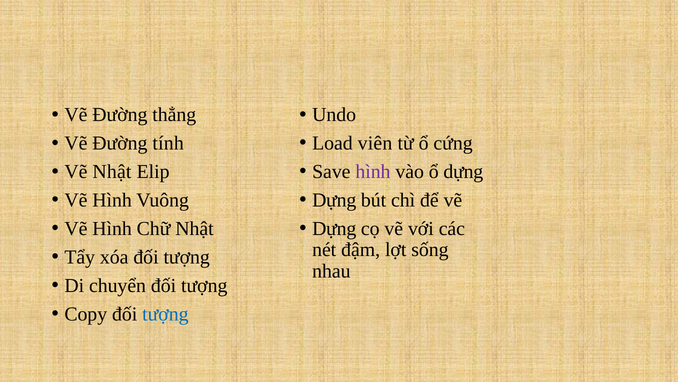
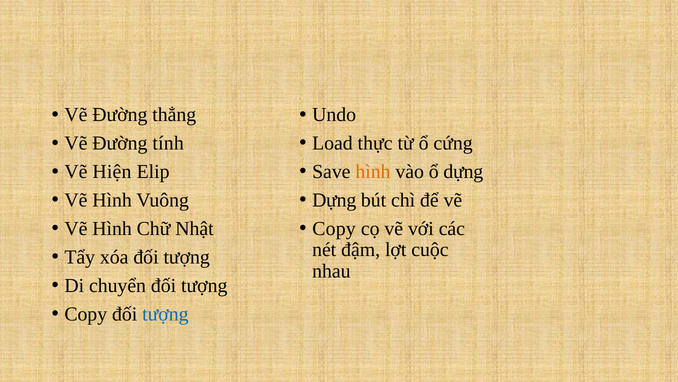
viên: viên -> thực
hình at (373, 171) colour: purple -> orange
Vẽ Nhật: Nhật -> Hiện
Dựng at (334, 228): Dựng -> Copy
sống: sống -> cuộc
